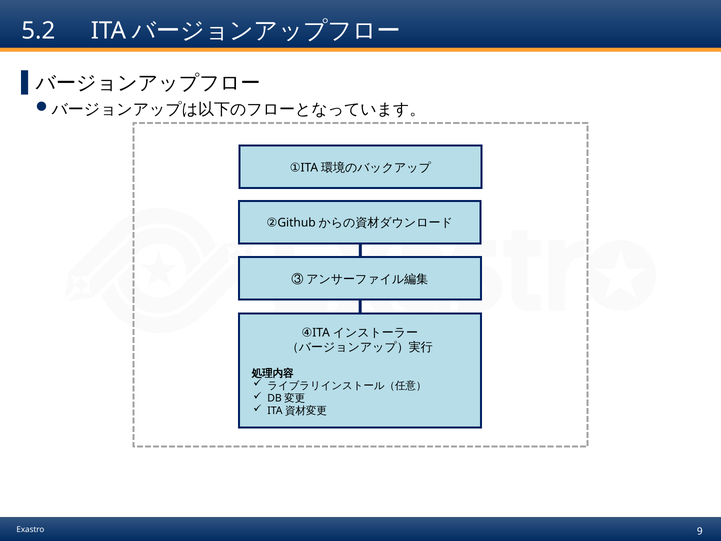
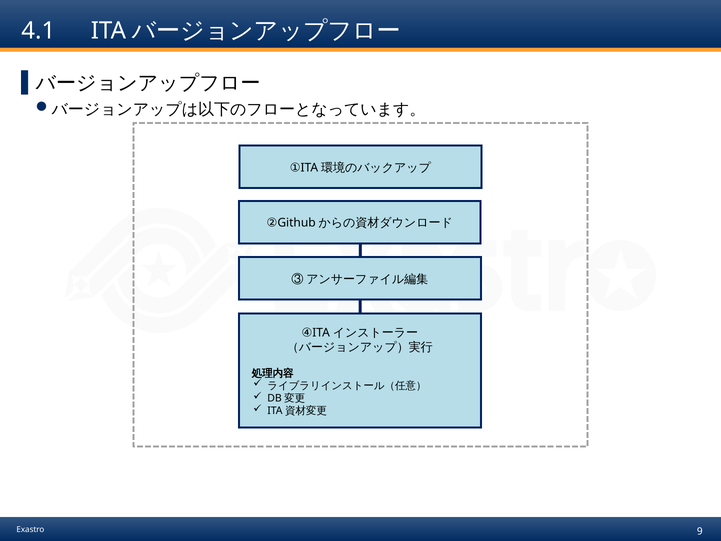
5.2: 5.2 -> 4.1
